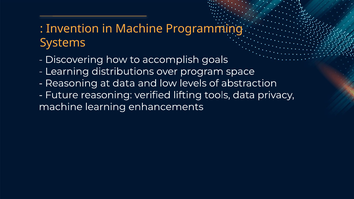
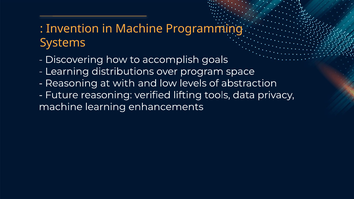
at data: data -> with
